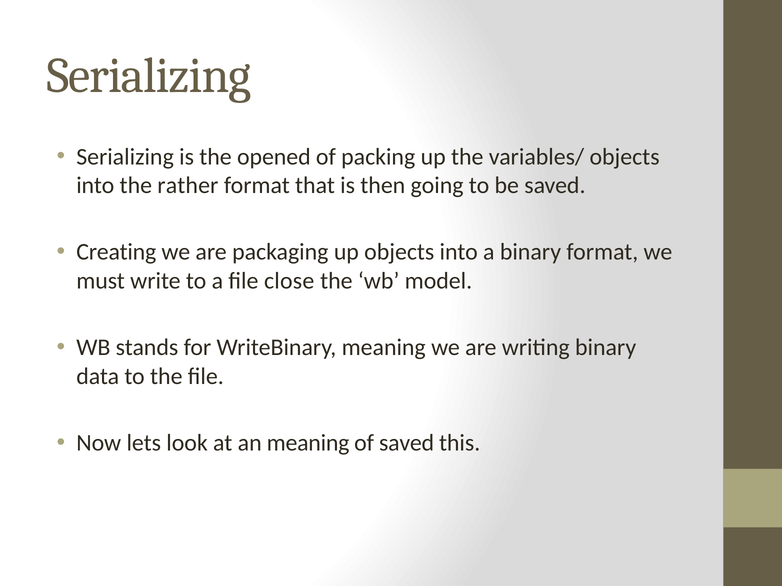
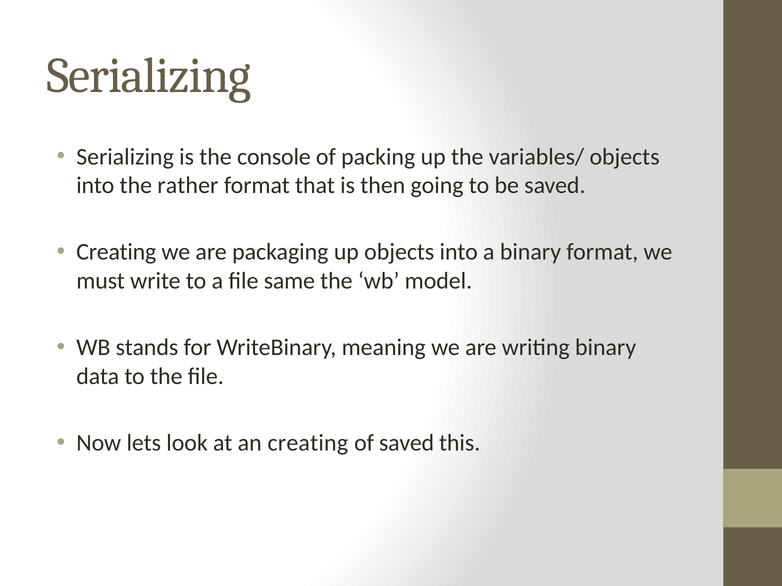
opened: opened -> console
close: close -> same
an meaning: meaning -> creating
